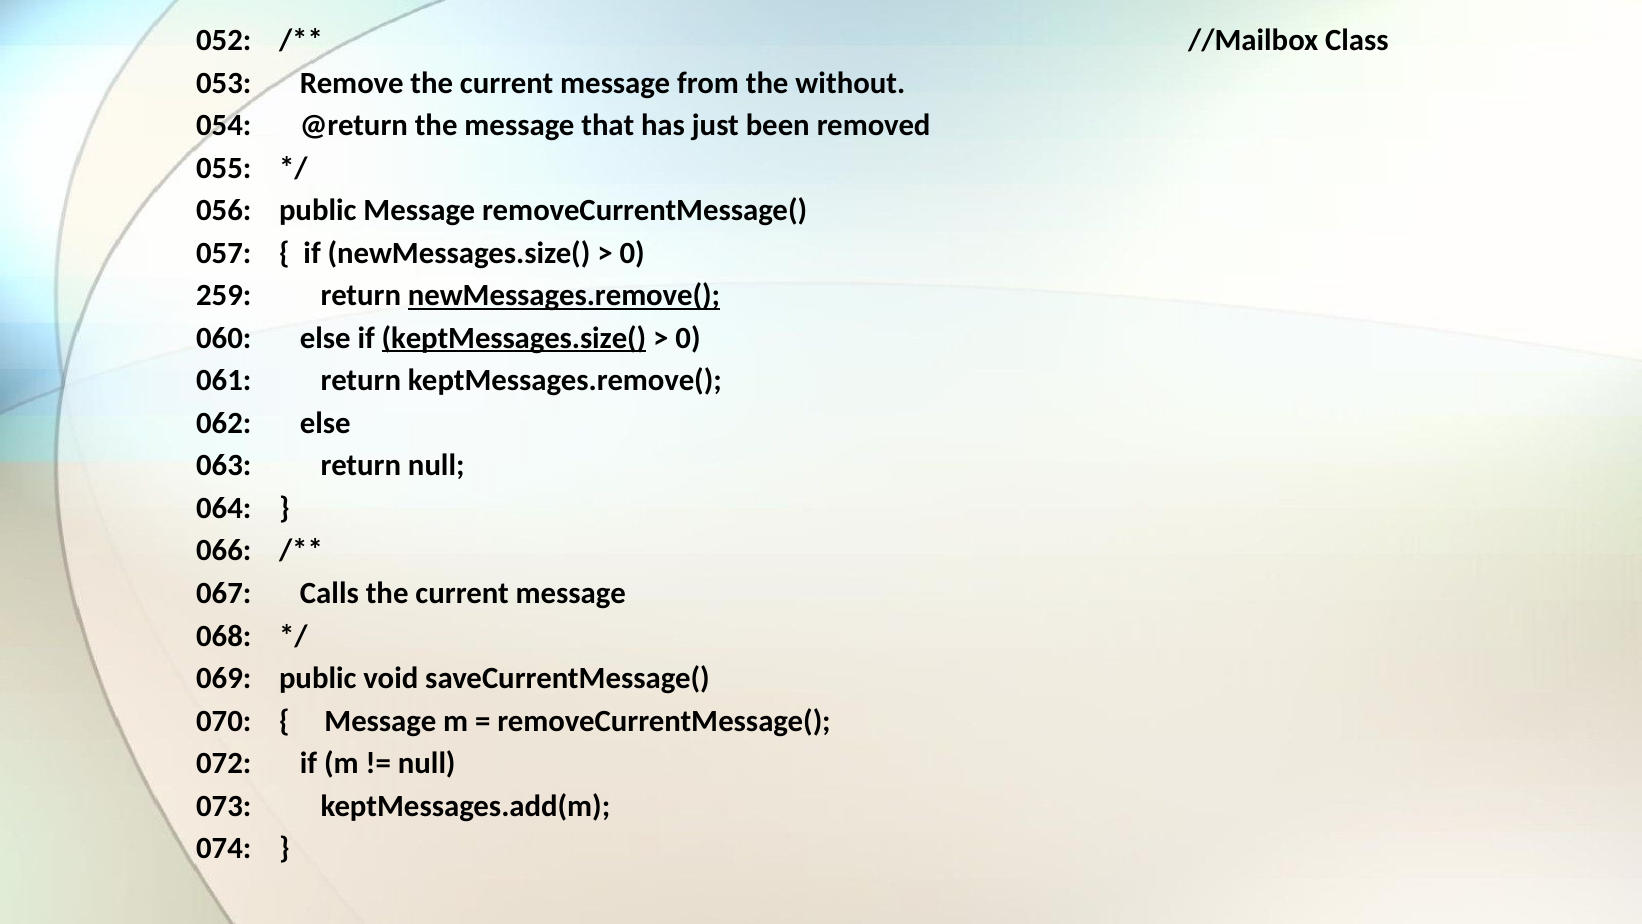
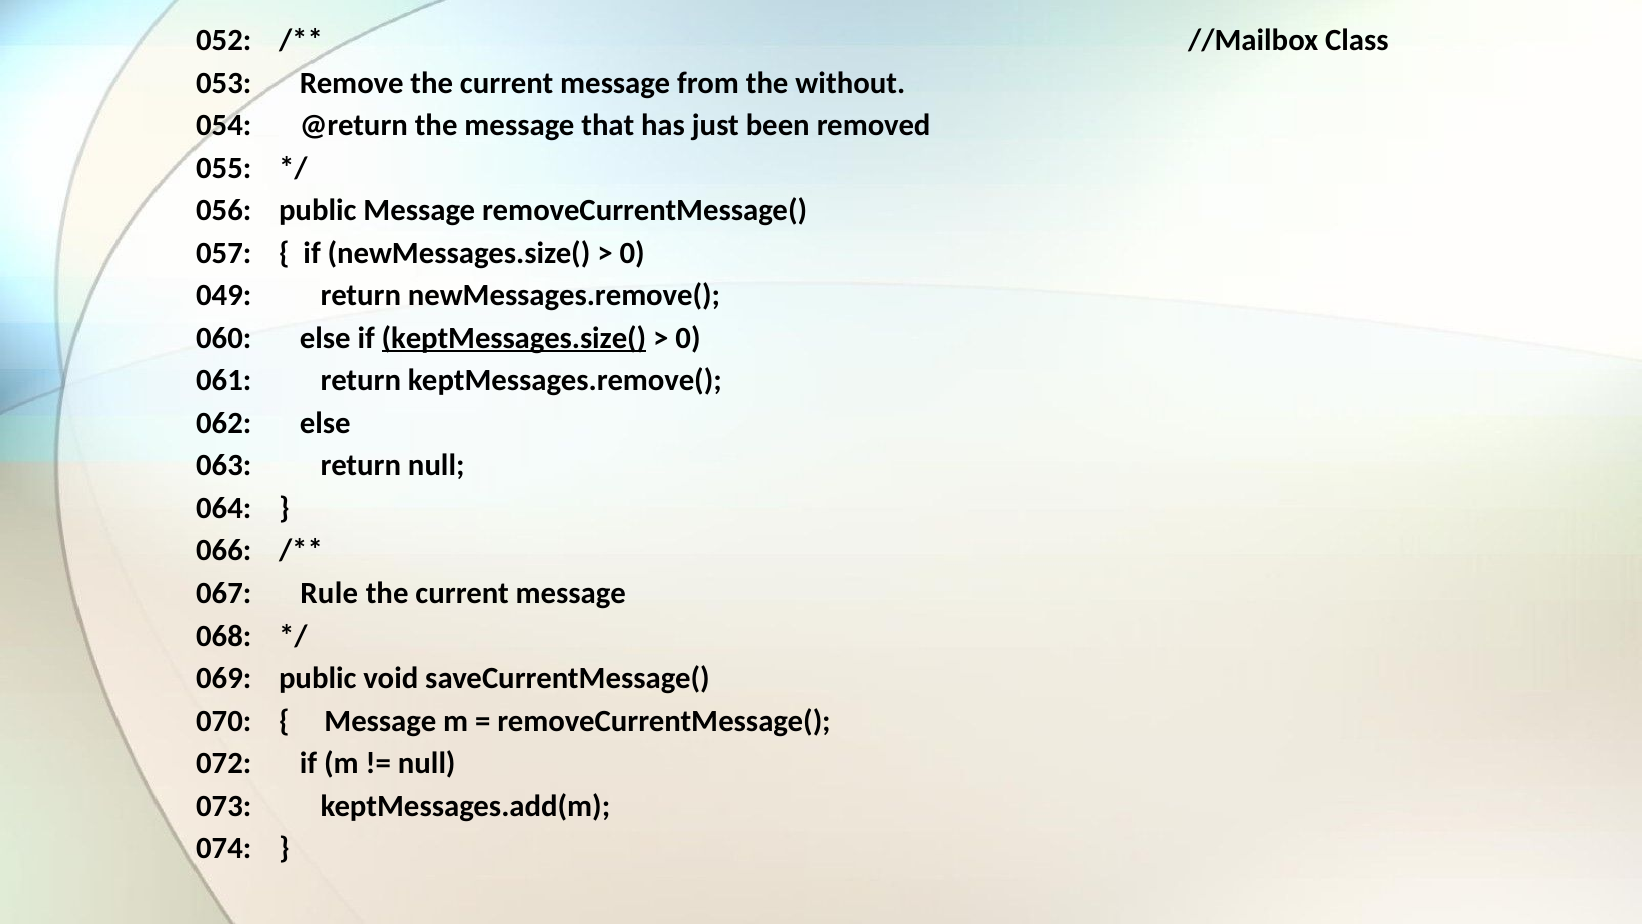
259: 259 -> 049
newMessages.remove( underline: present -> none
Calls: Calls -> Rule
